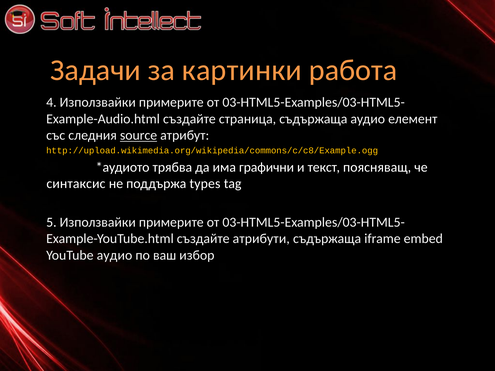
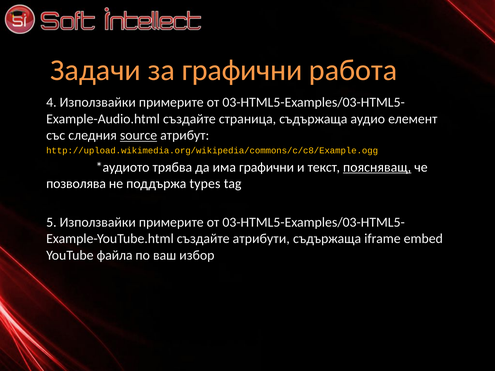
за картинки: картинки -> графични
поясняващ underline: none -> present
синтаксис: синтаксис -> позволява
YouTube аудио: аудио -> файла
